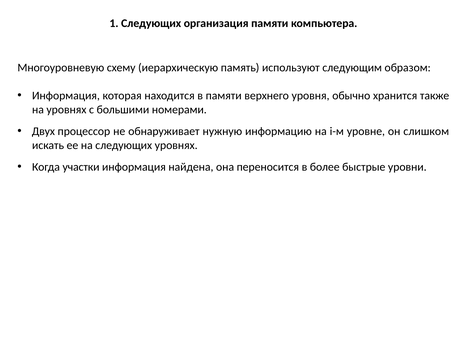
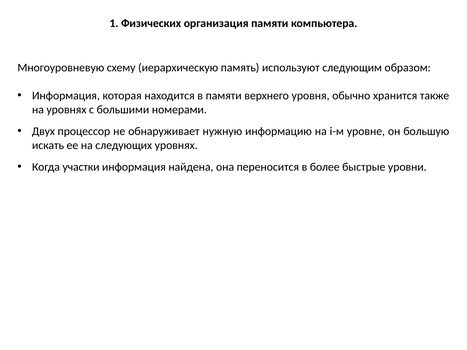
1 Следующих: Следующих -> Физических
слишком: слишком -> большую
